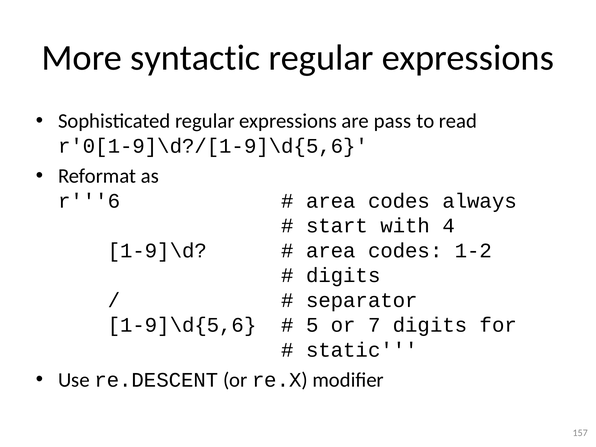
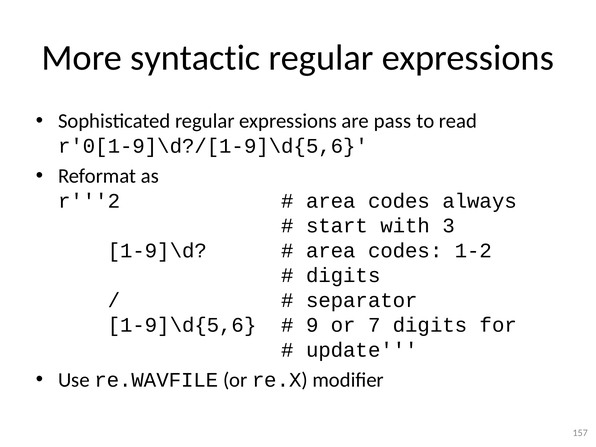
r'''6: r'''6 -> r'''2
4: 4 -> 3
5: 5 -> 9
static: static -> update
re.DESCENT: re.DESCENT -> re.WAVFILE
